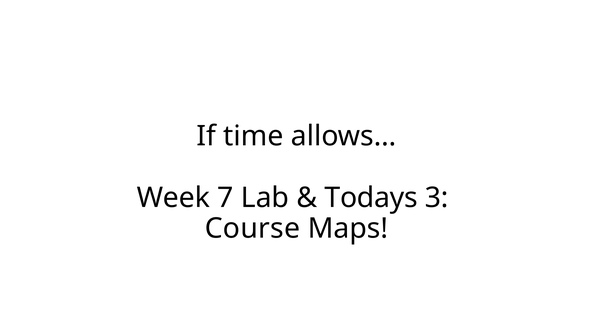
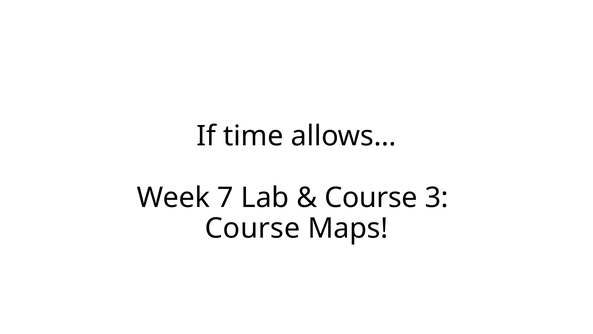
Todays at (371, 197): Todays -> Course
